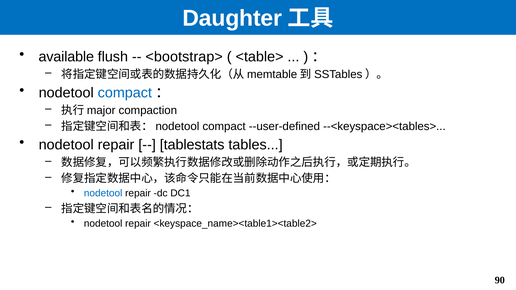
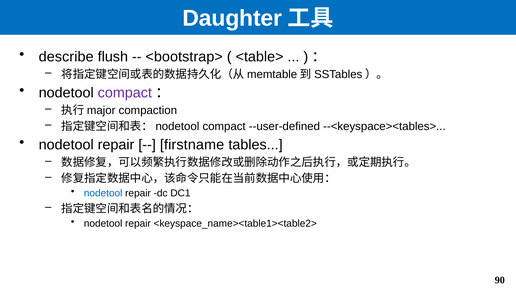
available: available -> describe
compact at (125, 93) colour: blue -> purple
tablestats: tablestats -> firstname
